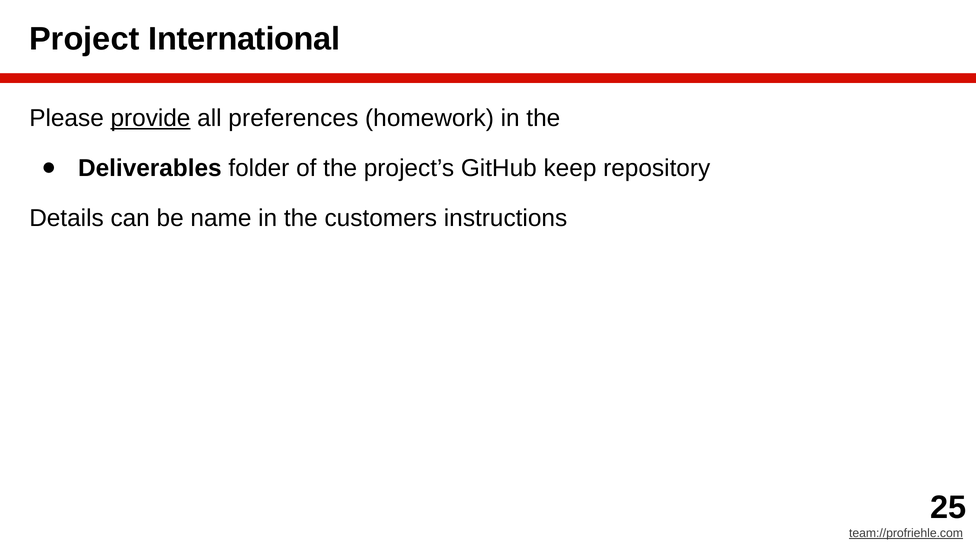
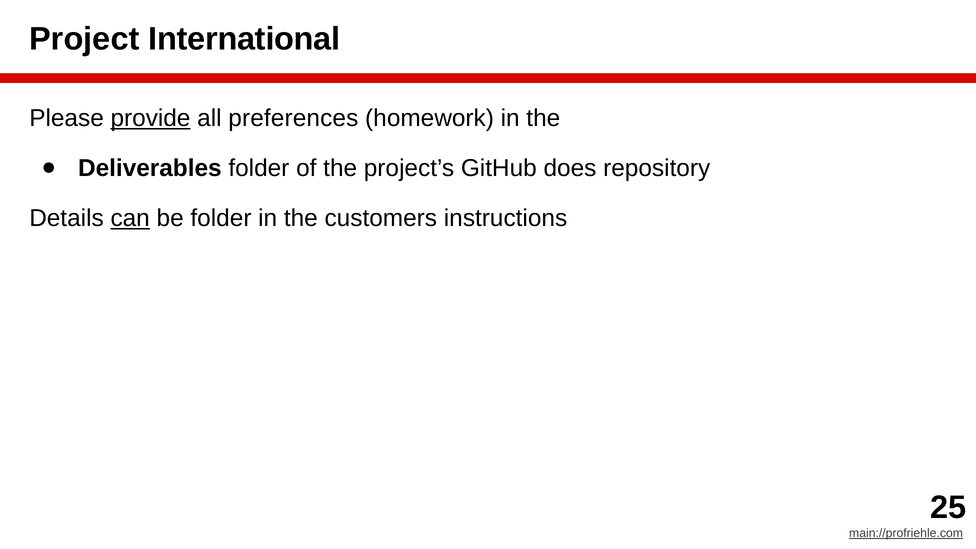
keep: keep -> does
can underline: none -> present
be name: name -> folder
team://profriehle.com: team://profriehle.com -> main://profriehle.com
